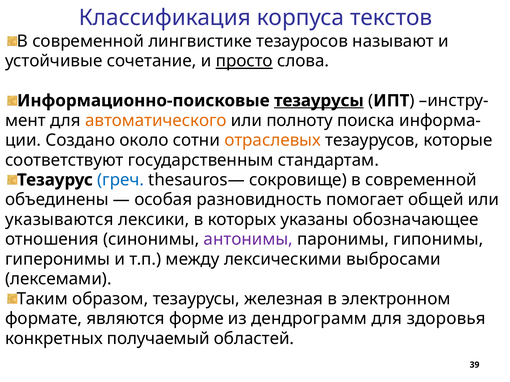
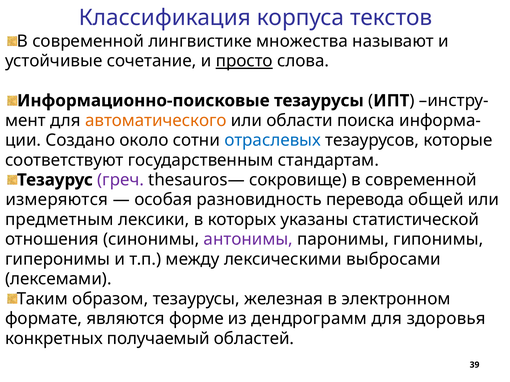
тезауросов: тезауросов -> множества
тезаурусы at (319, 101) underline: present -> none
полноту: полноту -> области
отраслевых colour: orange -> blue
греч colour: blue -> purple
объединены: объединены -> измеряются
помогает: помогает -> перевода
указываются: указываются -> предметным
обозначающее: обозначающее -> статистической
